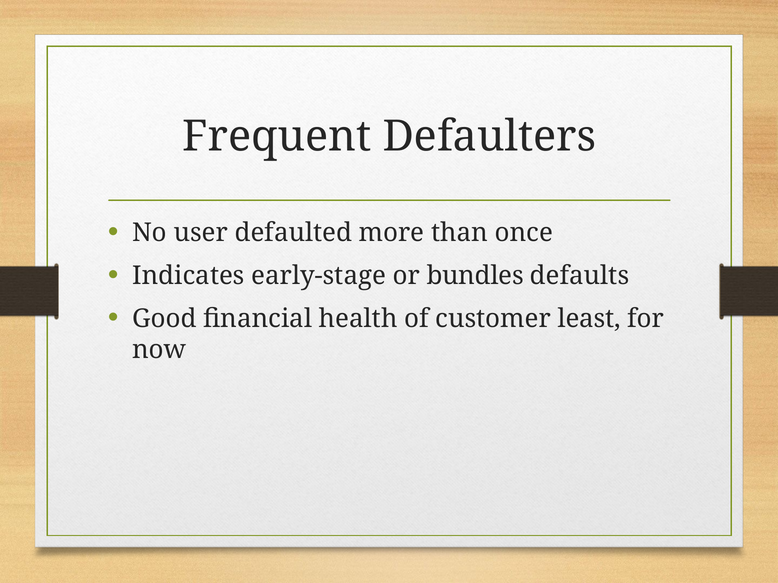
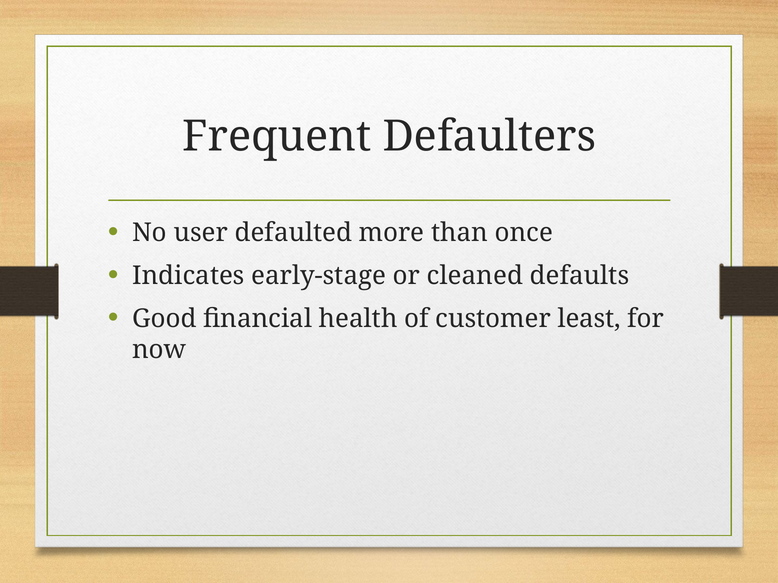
bundles: bundles -> cleaned
